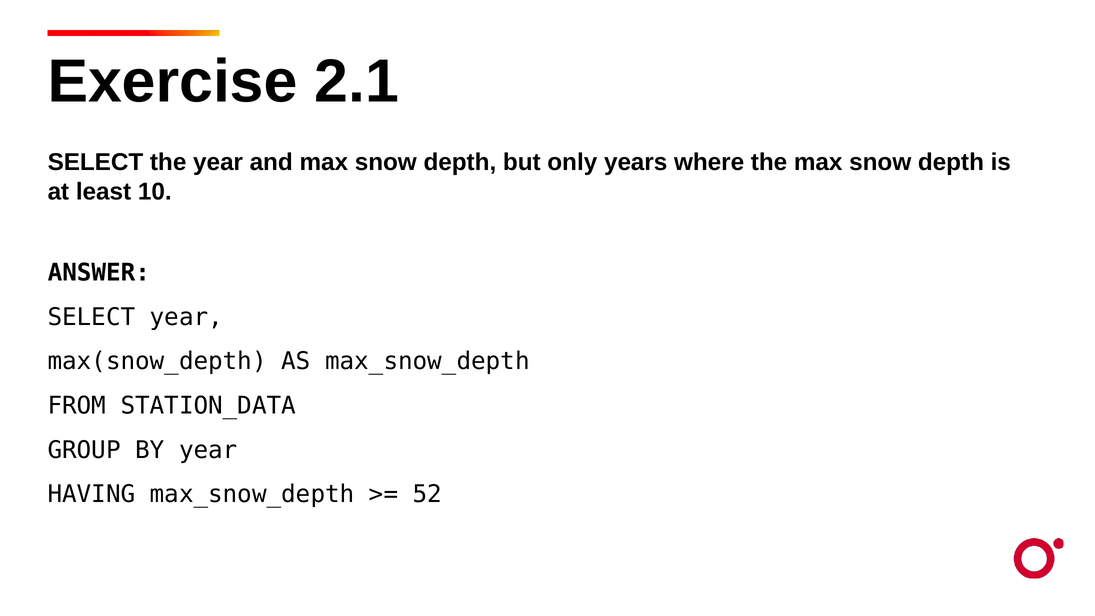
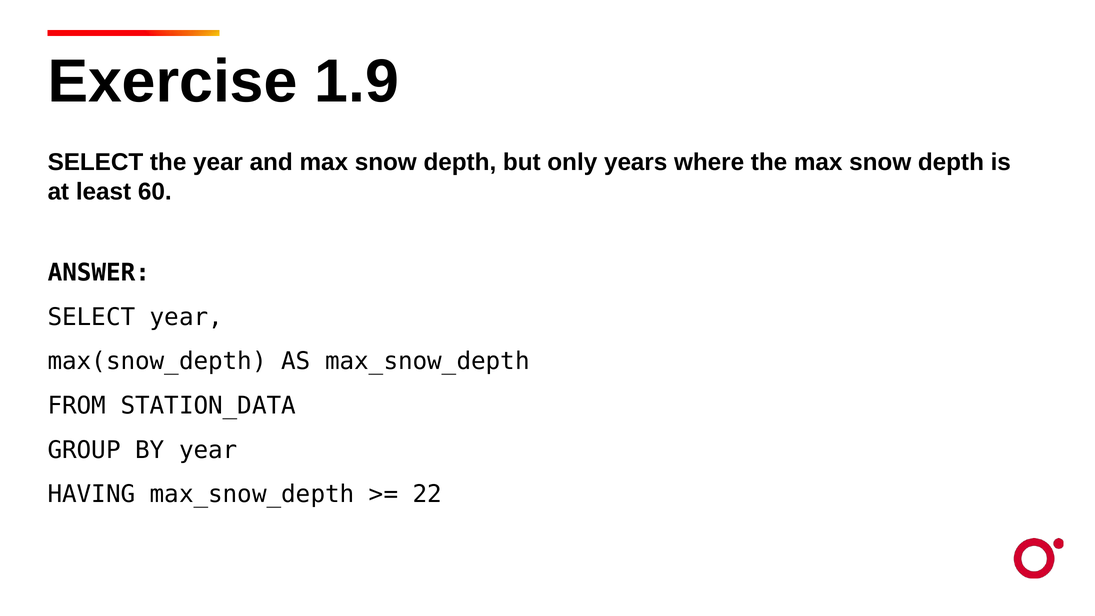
2.1: 2.1 -> 1.9
10: 10 -> 60
52: 52 -> 22
